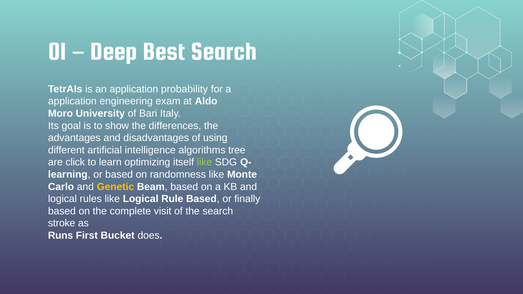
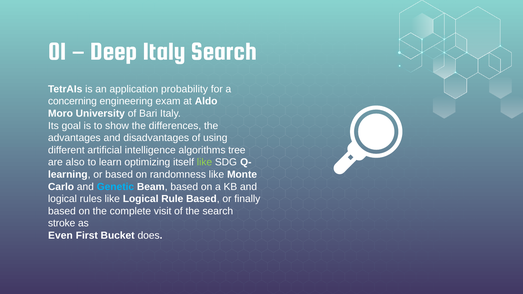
Deep Best: Best -> Italy
application at (72, 101): application -> concerning
click: click -> also
Genetic colour: yellow -> light blue
Runs: Runs -> Even
